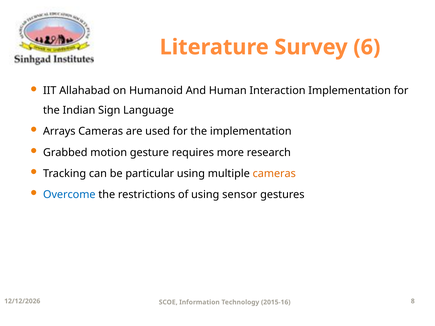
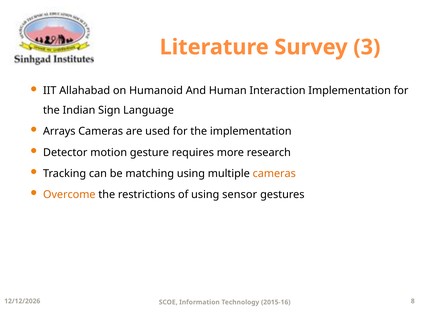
6: 6 -> 3
Grabbed: Grabbed -> Detector
particular: particular -> matching
Overcome colour: blue -> orange
